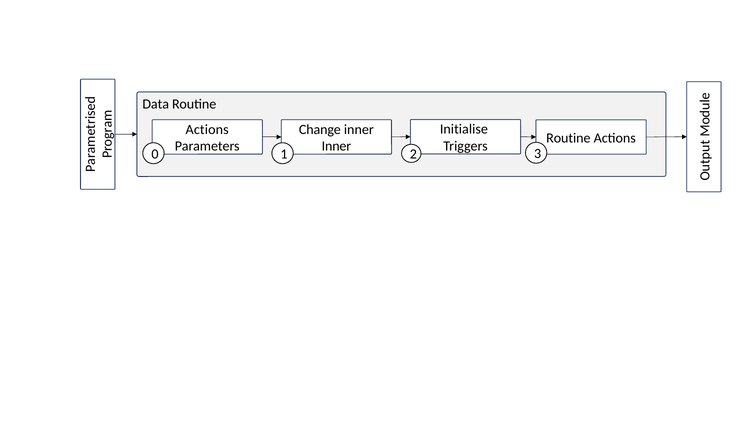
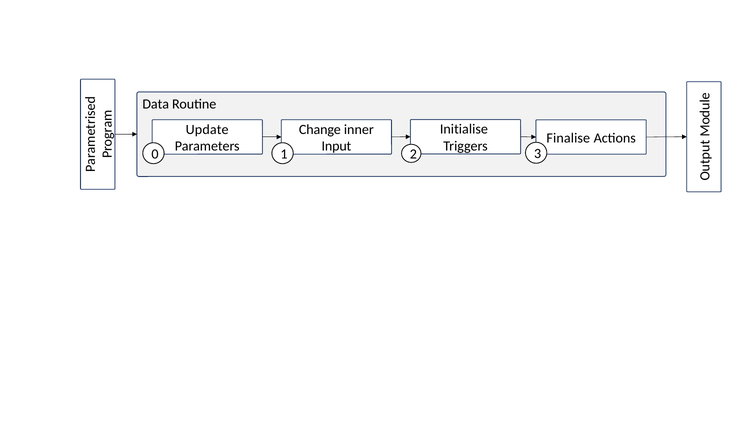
Actions at (207, 130): Actions -> Update
Routine at (568, 138): Routine -> Finalise
Inner at (336, 146): Inner -> Input
